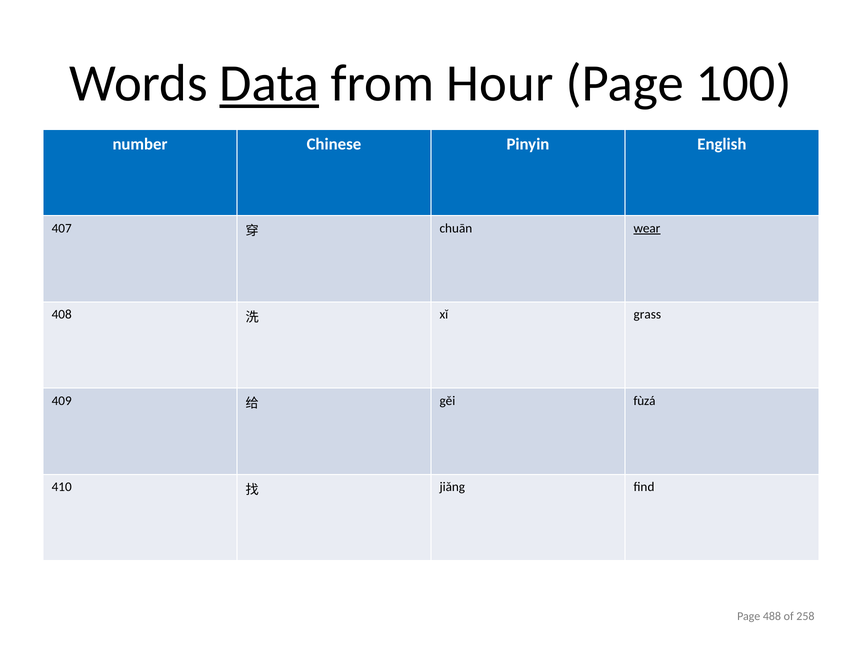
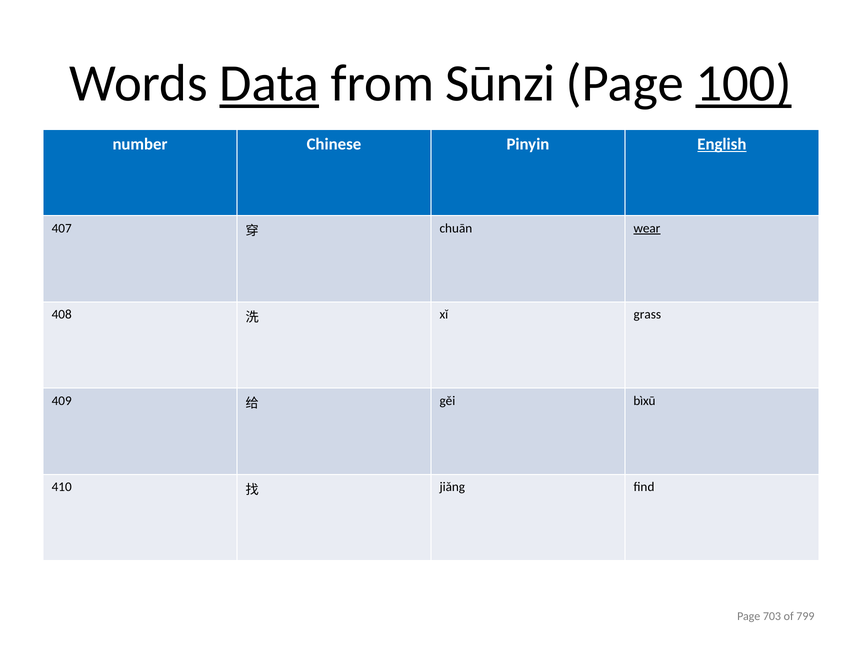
Hour: Hour -> Sūnzi
100 underline: none -> present
English underline: none -> present
fùzá: fùzá -> bìxū
488: 488 -> 703
258: 258 -> 799
